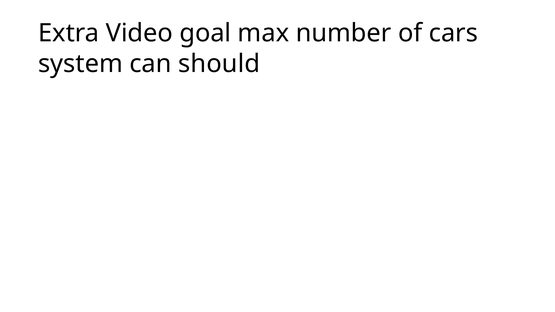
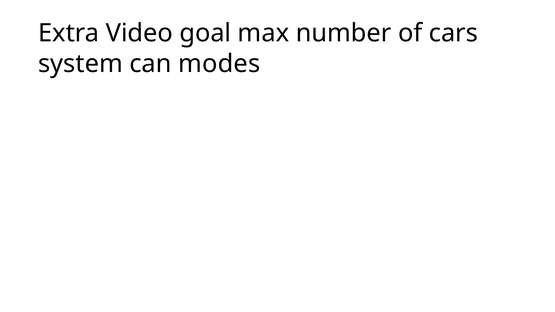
should: should -> modes
